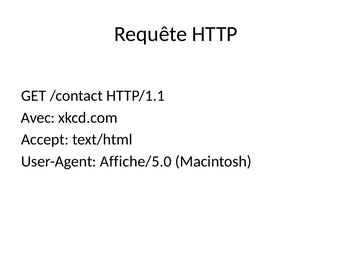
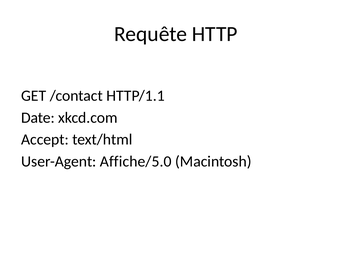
Avec: Avec -> Date
